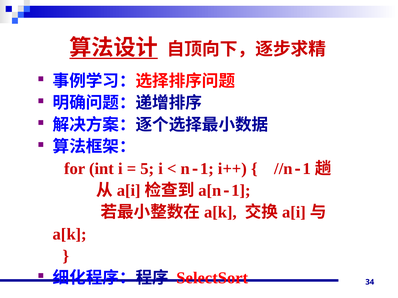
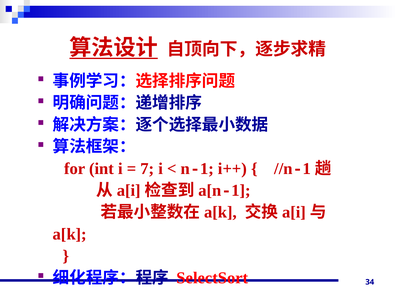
5: 5 -> 7
